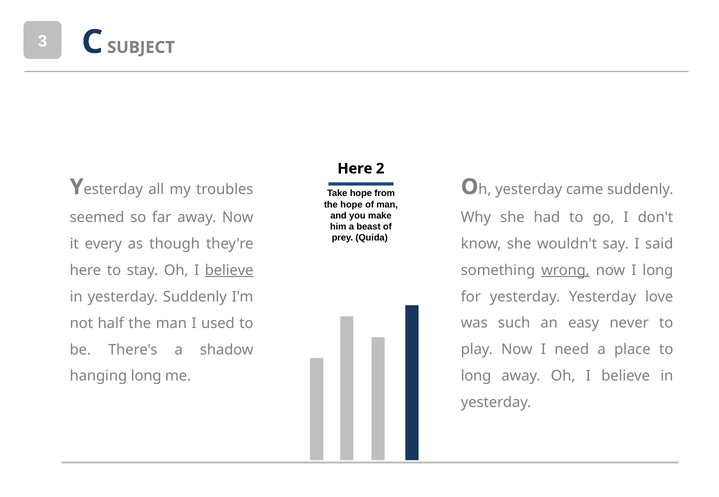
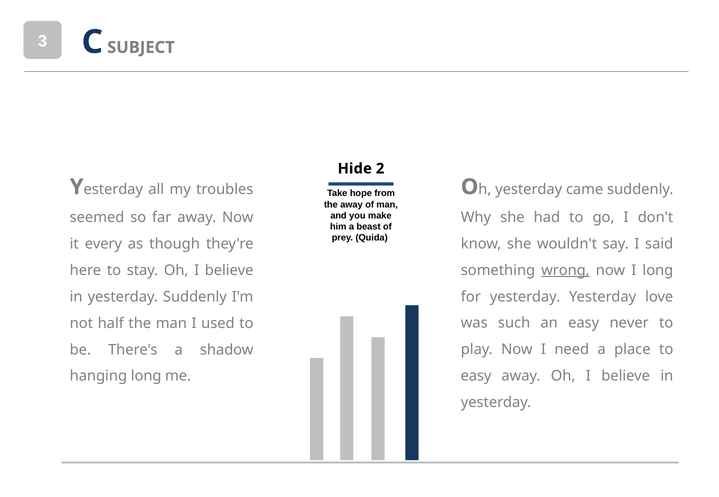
Here at (355, 169): Here -> Hide
the hope: hope -> away
believe at (229, 271) underline: present -> none
long at (476, 377): long -> easy
